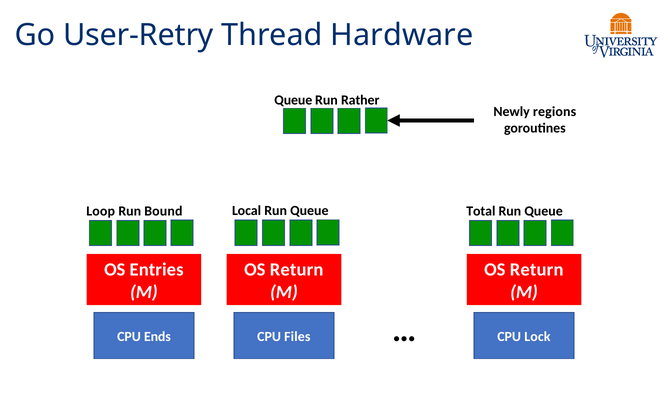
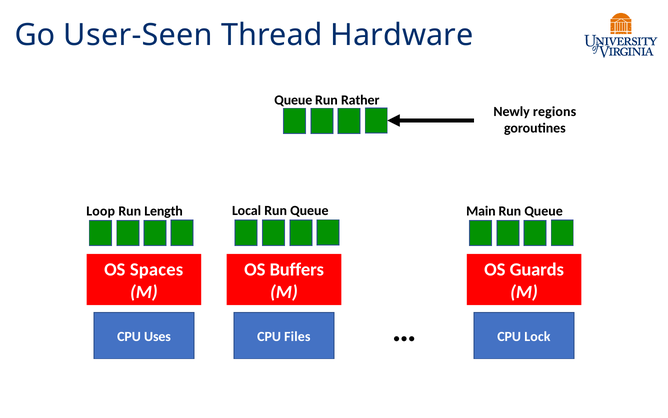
User-Retry: User-Retry -> User-Seen
Bound: Bound -> Length
Total: Total -> Main
Entries: Entries -> Spaces
Return at (297, 269): Return -> Buffers
Return at (537, 269): Return -> Guards
Ends: Ends -> Uses
